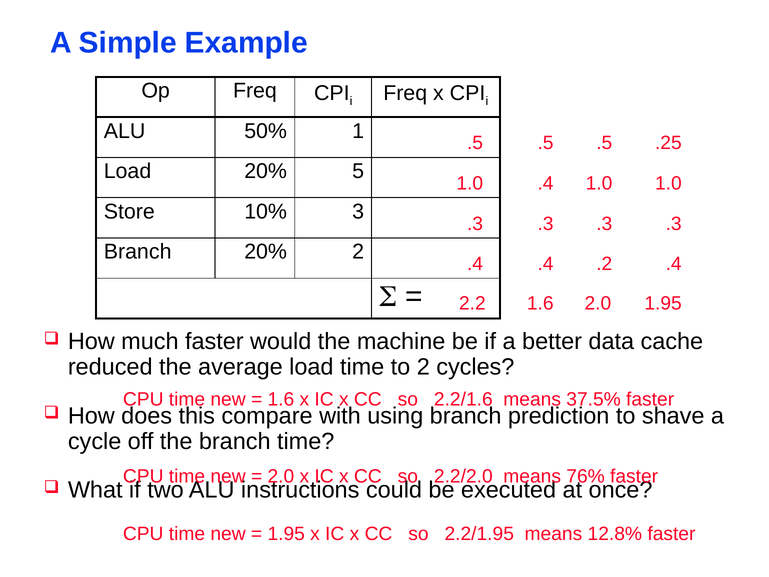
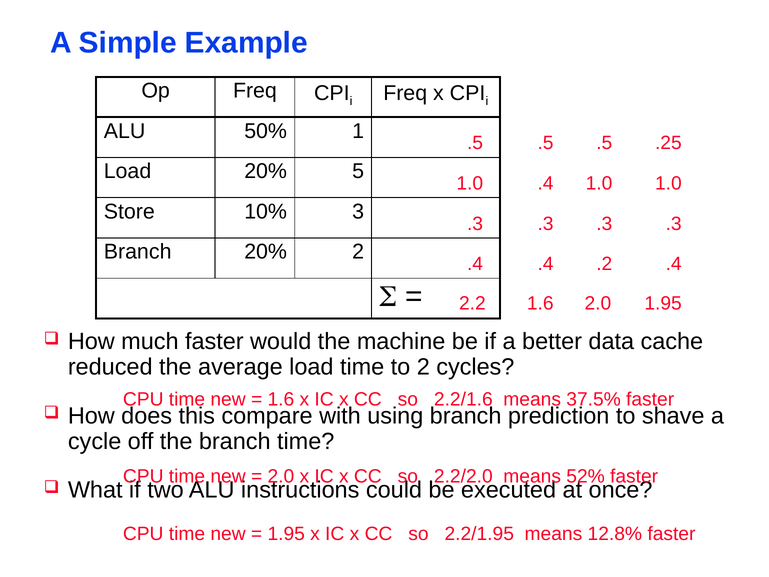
76%: 76% -> 52%
